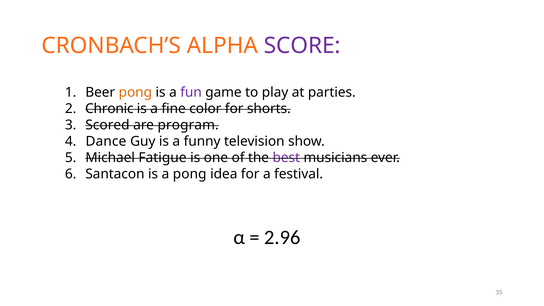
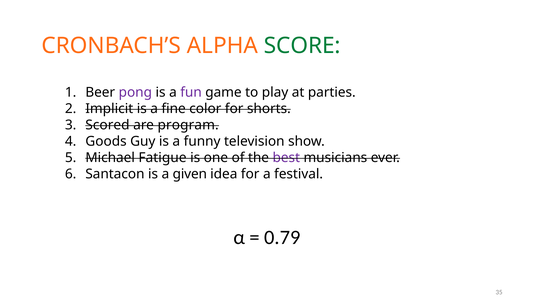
SCORE colour: purple -> green
pong at (135, 92) colour: orange -> purple
Chronic: Chronic -> Implicit
Dance: Dance -> Goods
a pong: pong -> given
2.96: 2.96 -> 0.79
